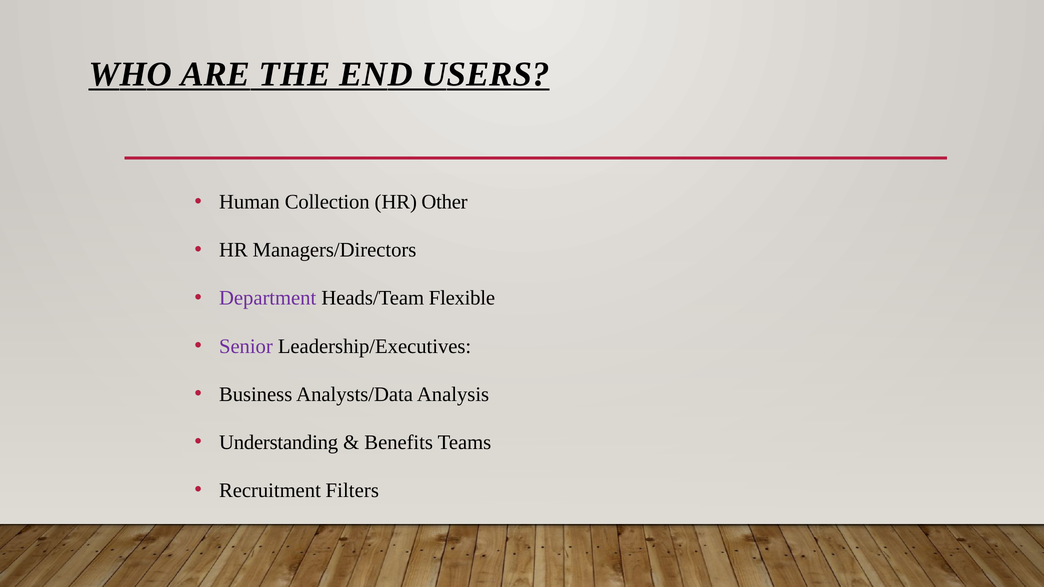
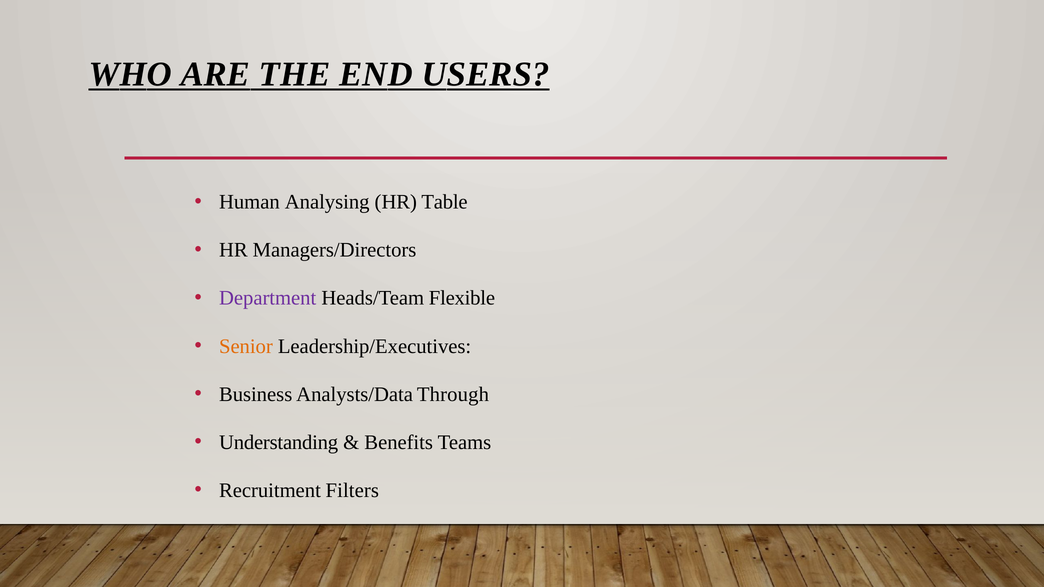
Collection: Collection -> Analysing
Other: Other -> Table
Senior colour: purple -> orange
Analysis: Analysis -> Through
